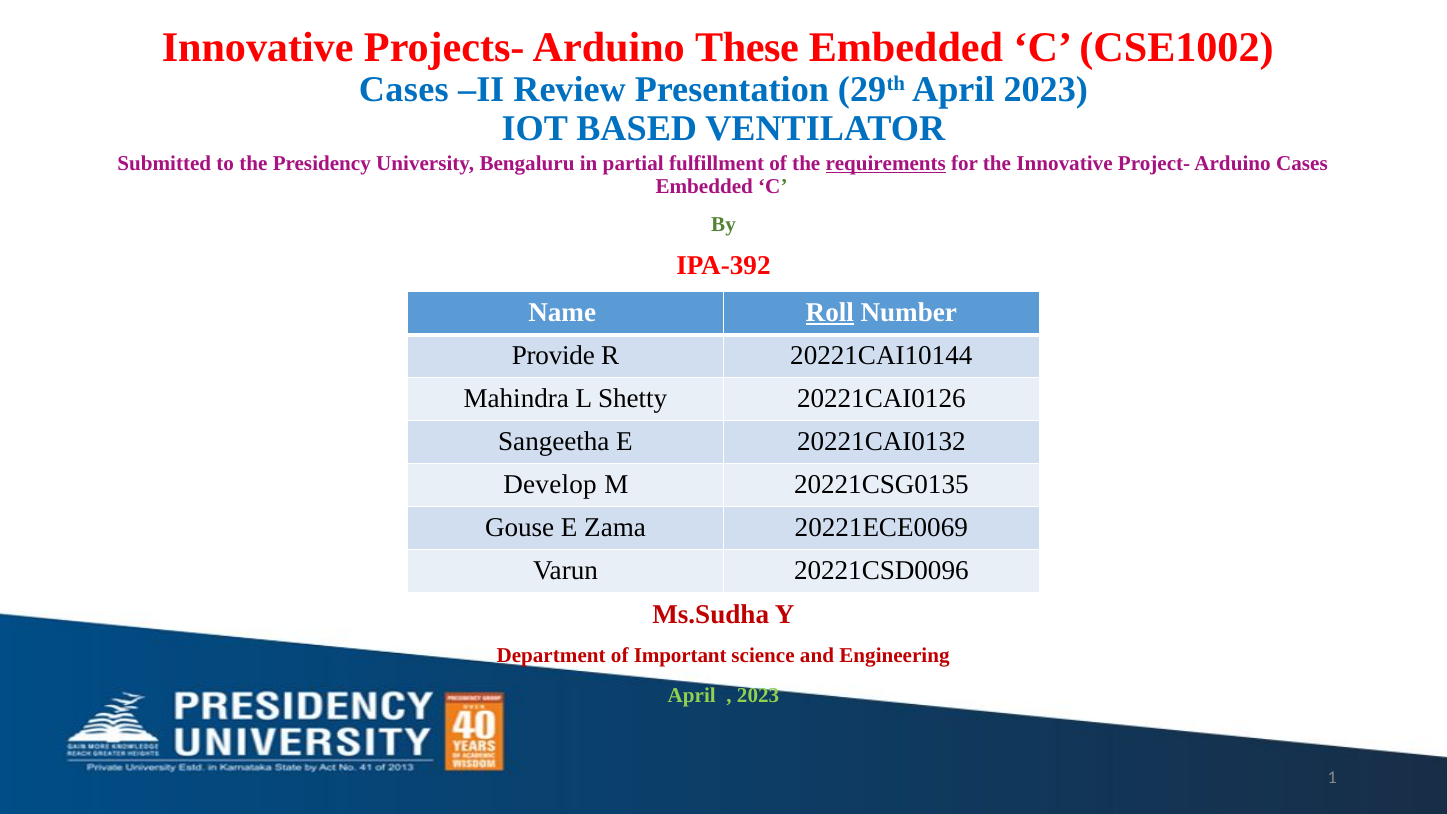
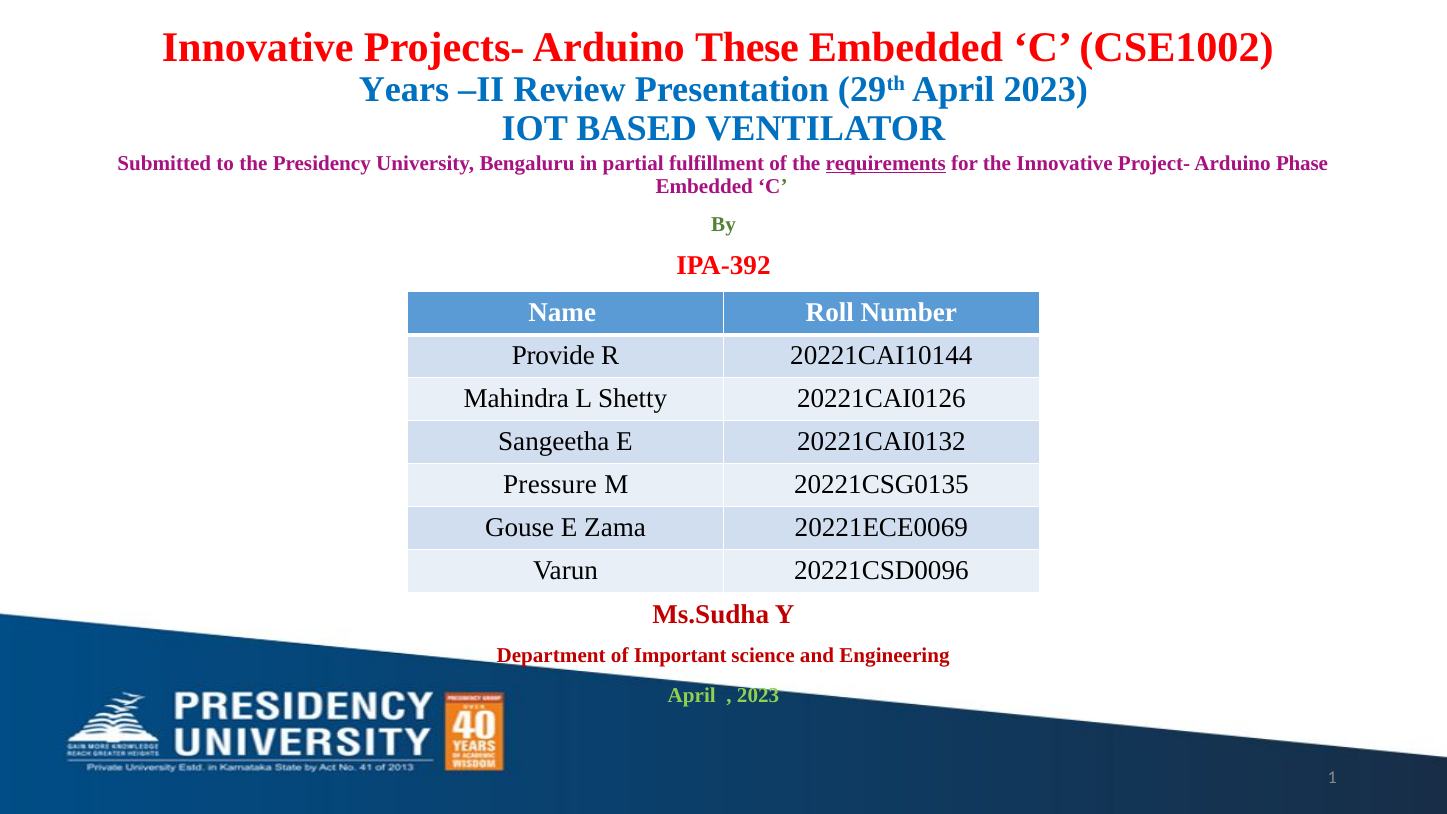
Cases at (404, 89): Cases -> Years
Arduino Cases: Cases -> Phase
Roll underline: present -> none
Develop: Develop -> Pressure
